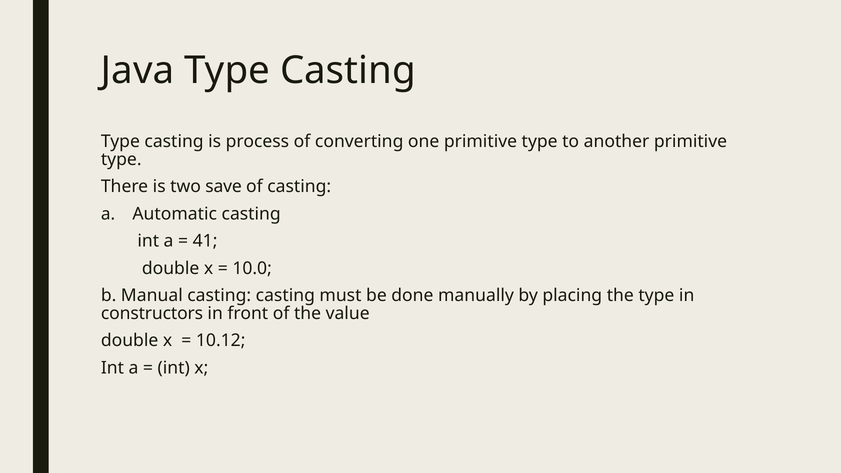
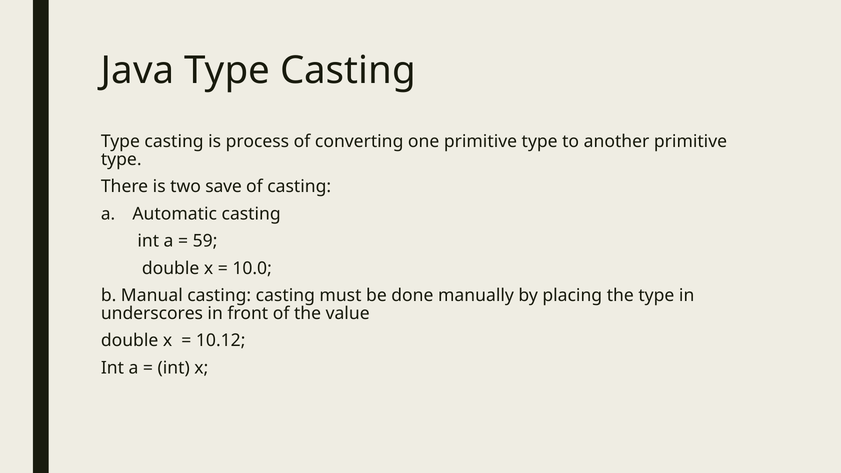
41: 41 -> 59
constructors: constructors -> underscores
